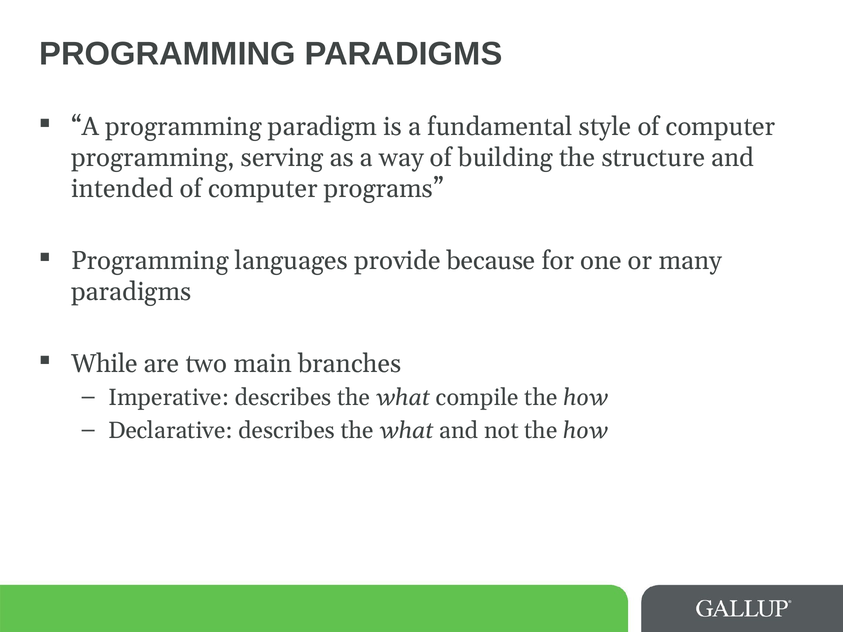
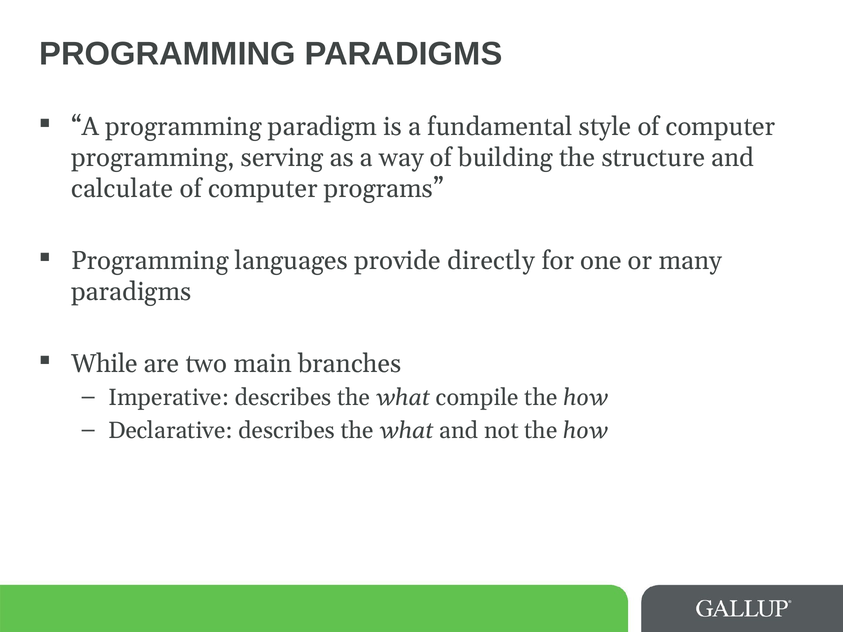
intended: intended -> calculate
because: because -> directly
